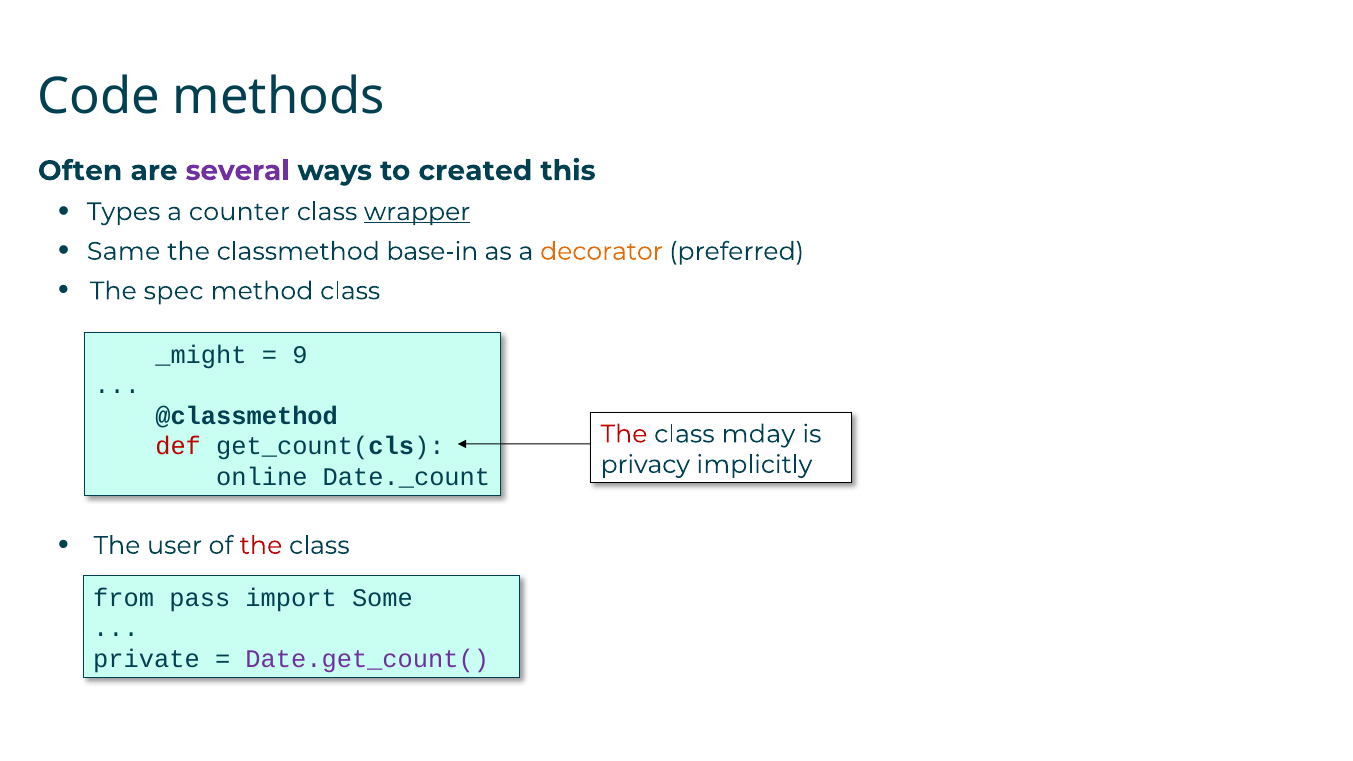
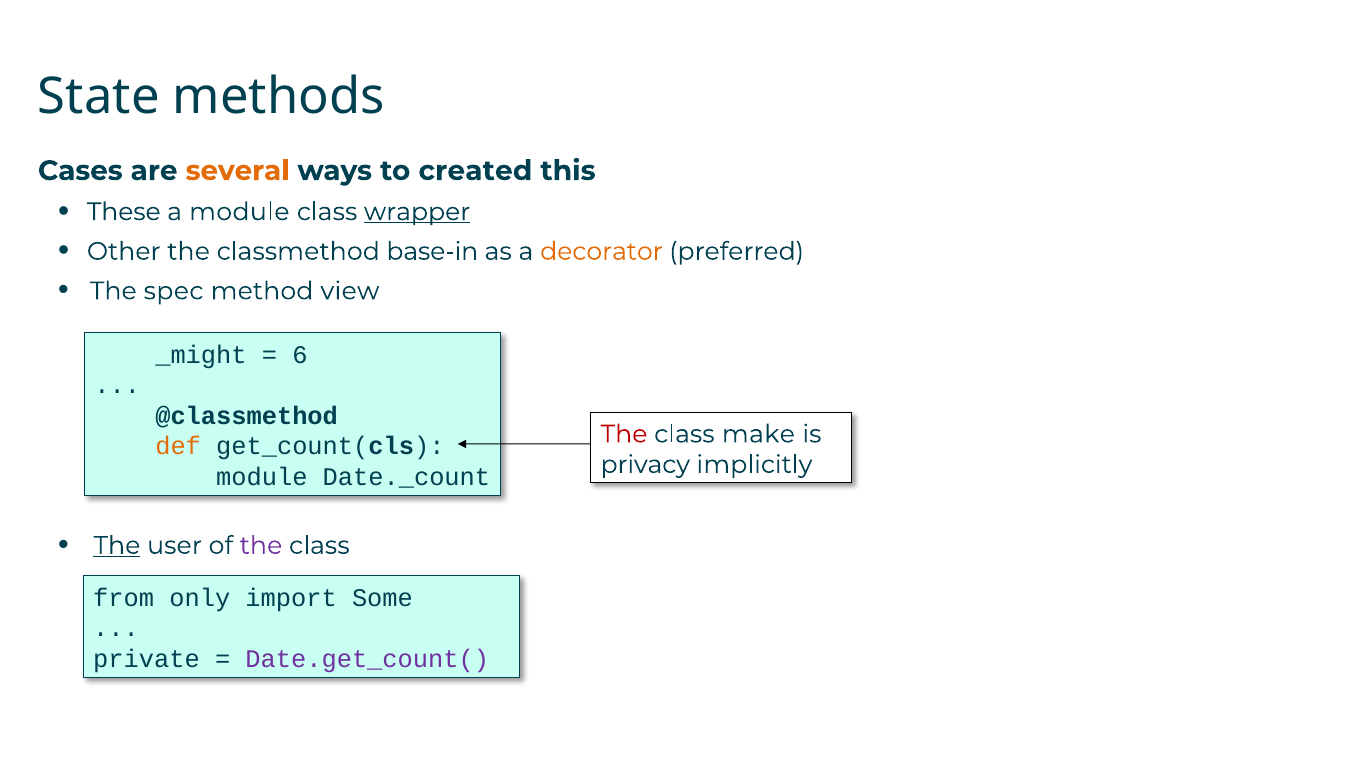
Code: Code -> State
Often: Often -> Cases
several colour: purple -> orange
Types: Types -> These
a counter: counter -> module
Same: Same -> Other
method class: class -> view
9: 9 -> 6
mday: mday -> make
def colour: red -> orange
online at (262, 477): online -> module
The at (117, 546) underline: none -> present
the at (261, 546) colour: red -> purple
pass: pass -> only
